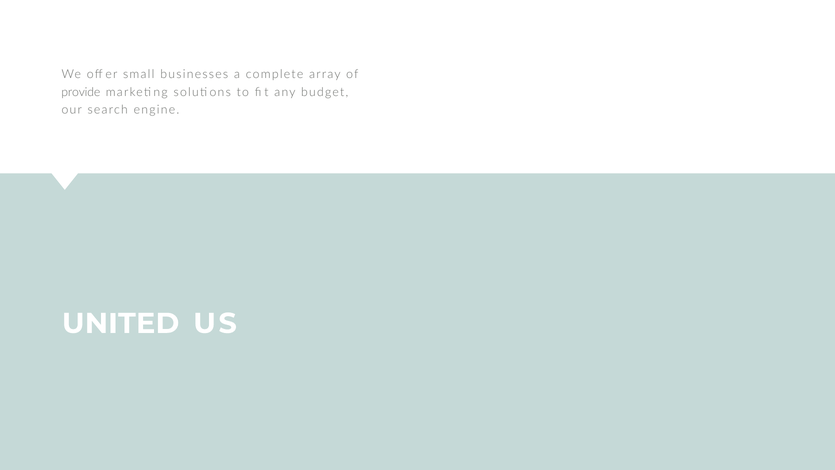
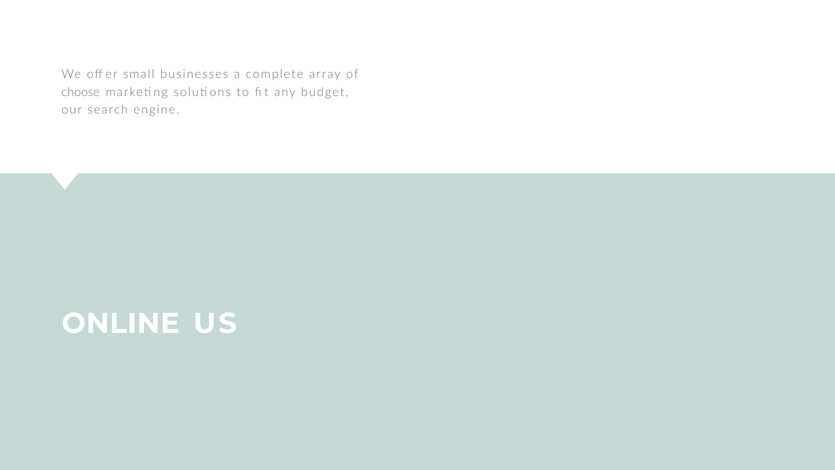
provide: provide -> choose
UNITED: UNITED -> ONLINE
